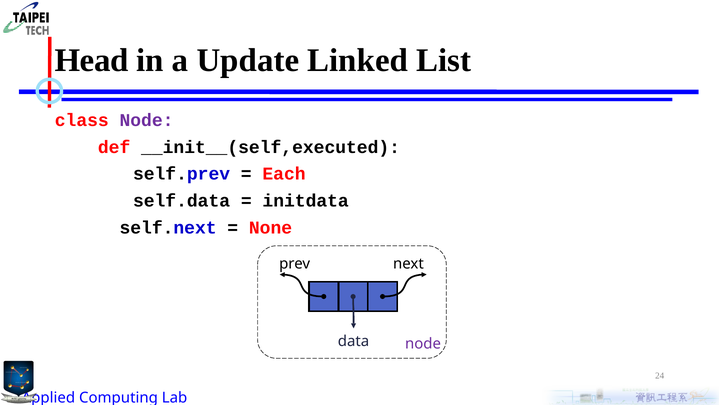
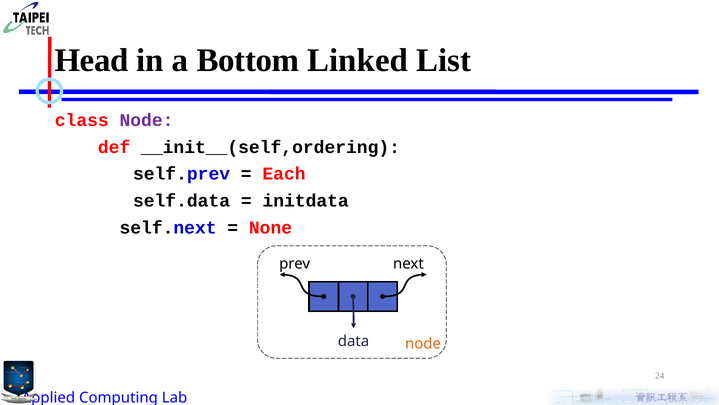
Update: Update -> Bottom
__init__(self,executed: __init__(self,executed -> __init__(self,ordering
node at (423, 344) colour: purple -> orange
